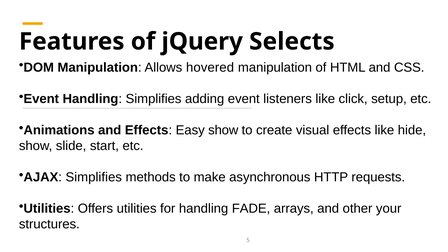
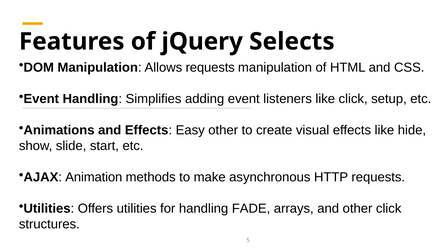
Allows hovered: hovered -> requests
Easy show: show -> other
AJAX Simplifies: Simplifies -> Animation
other your: your -> click
